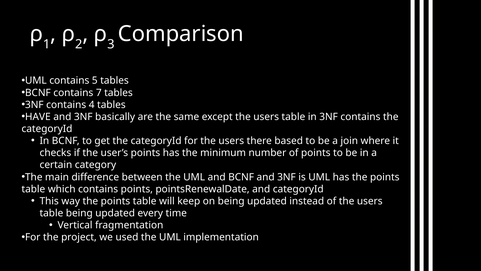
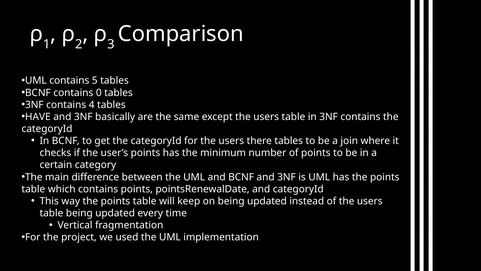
7: 7 -> 0
there based: based -> tables
